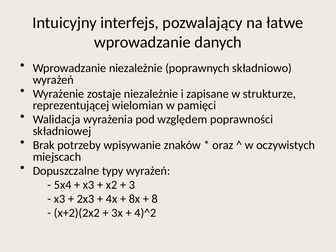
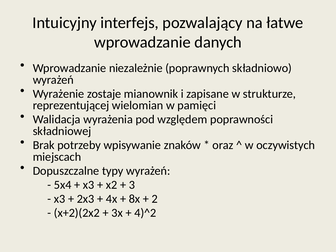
zostaje niezależnie: niezależnie -> mianownik
8: 8 -> 2
